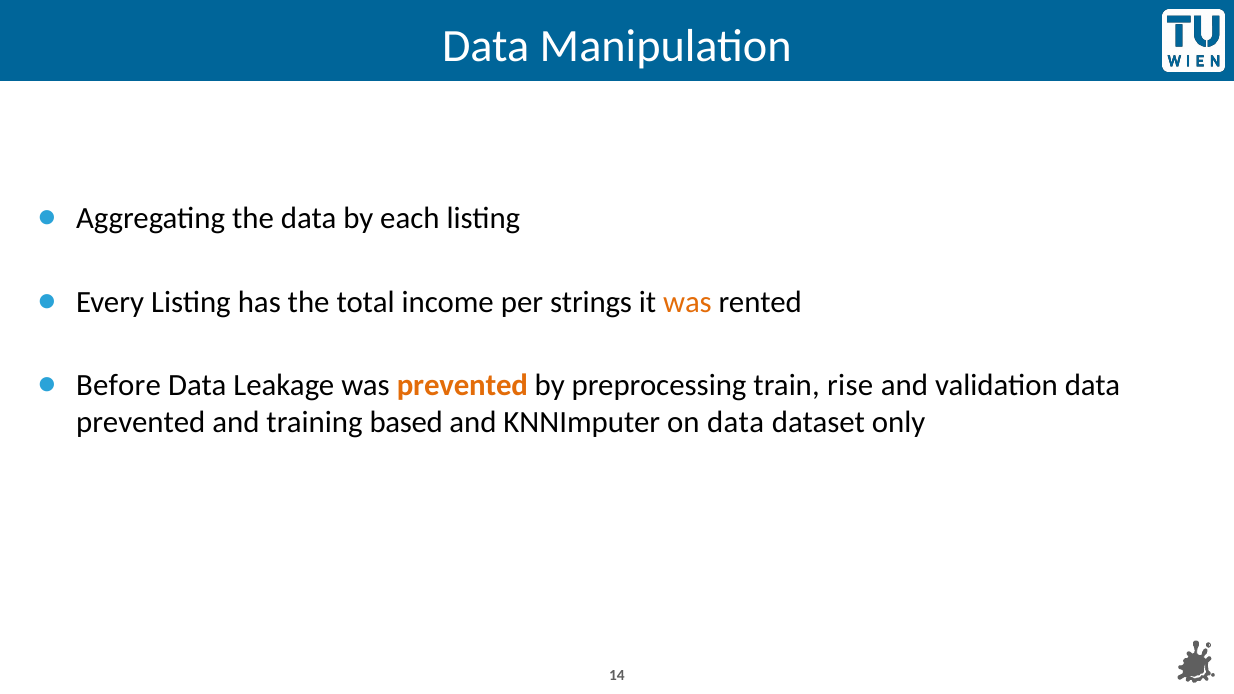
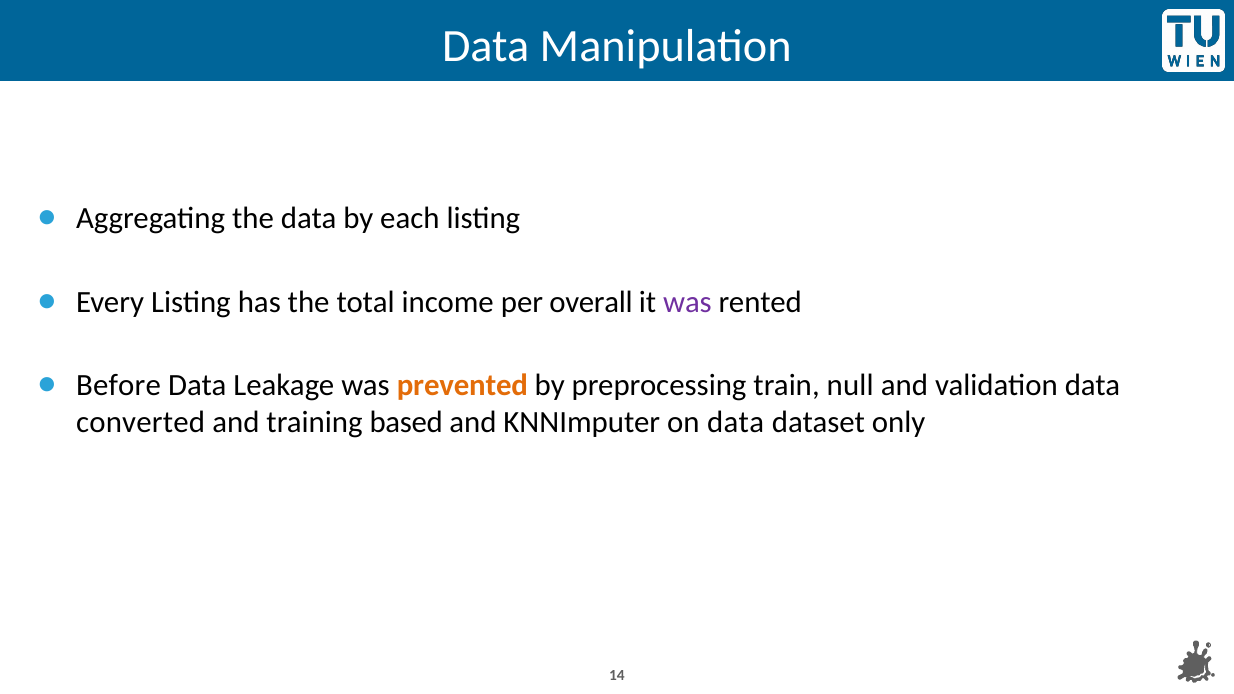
strings: strings -> overall
was at (687, 302) colour: orange -> purple
rise: rise -> null
prevented at (141, 422): prevented -> converted
